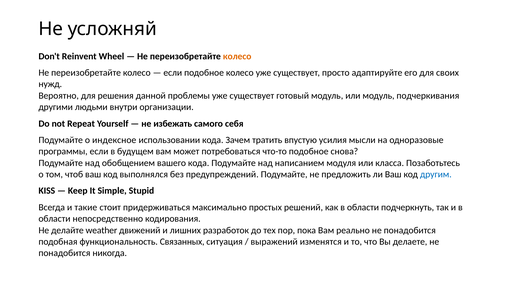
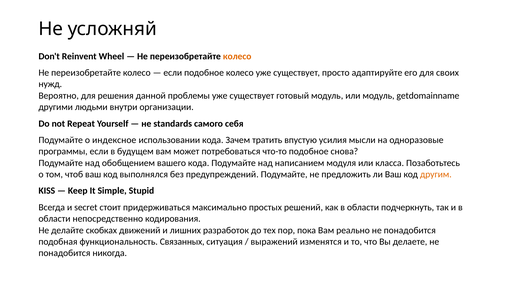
подчеркивания: подчеркивания -> getdomainname
избежать: избежать -> standards
другим colour: blue -> orange
такие: такие -> secret
weather: weather -> скобках
